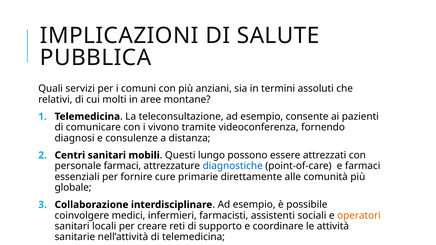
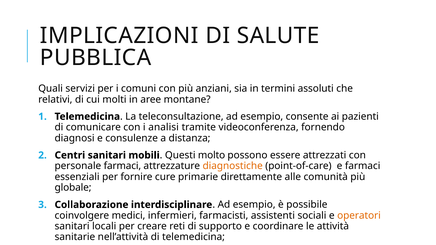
vivono: vivono -> analisi
lungo: lungo -> molto
diagnostiche colour: blue -> orange
